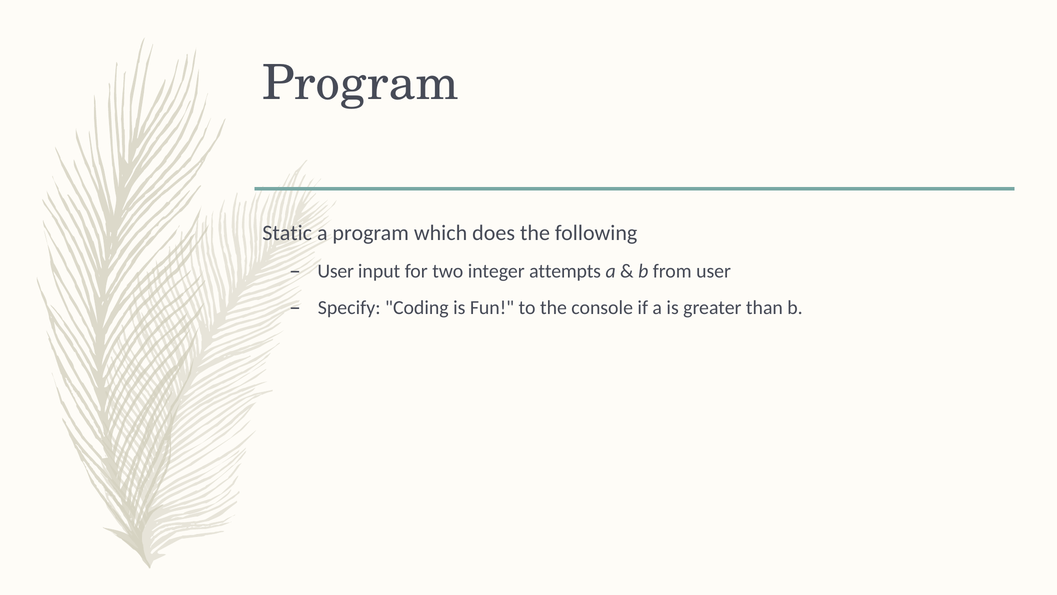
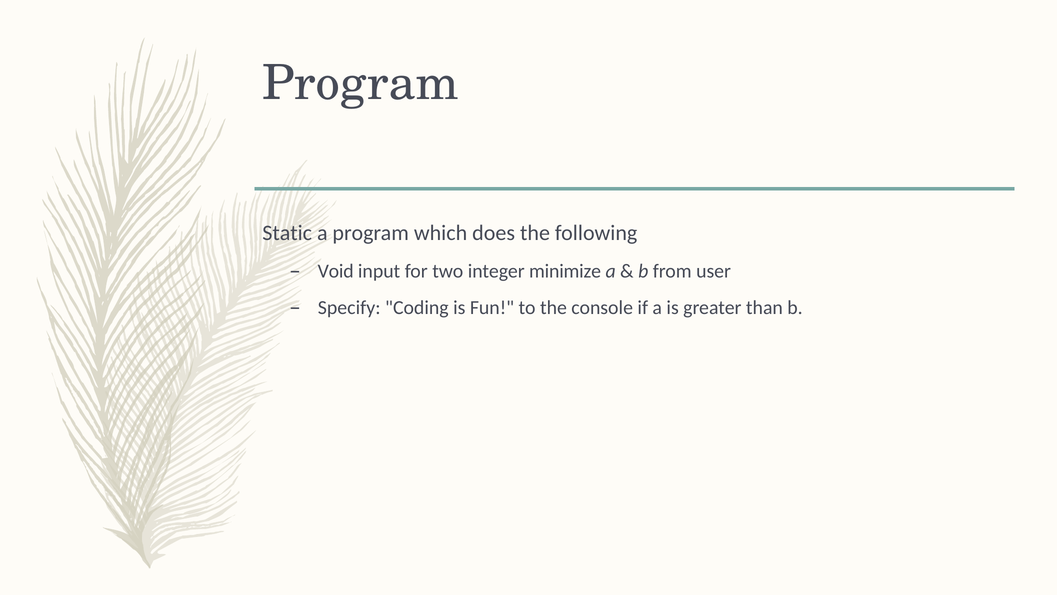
User at (336, 271): User -> Void
attempts: attempts -> minimize
